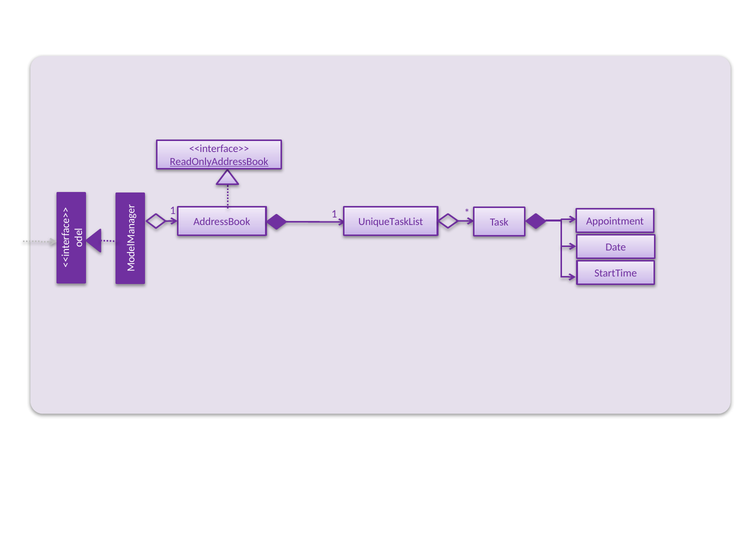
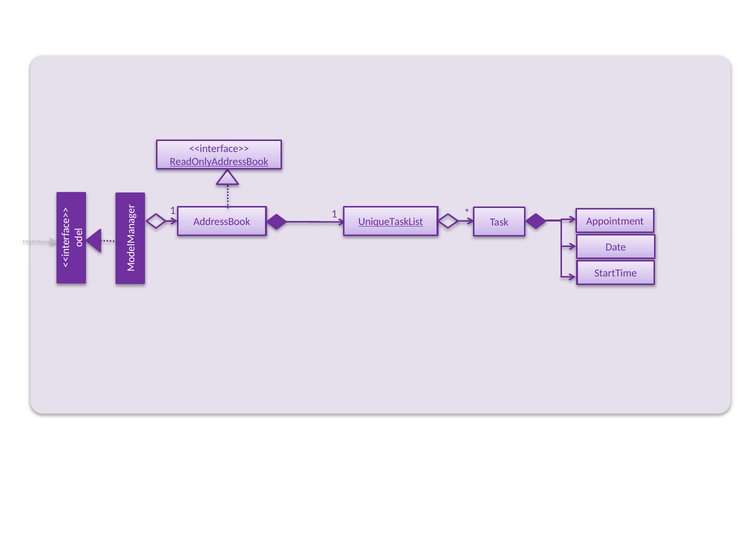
UniqueTaskList underline: none -> present
